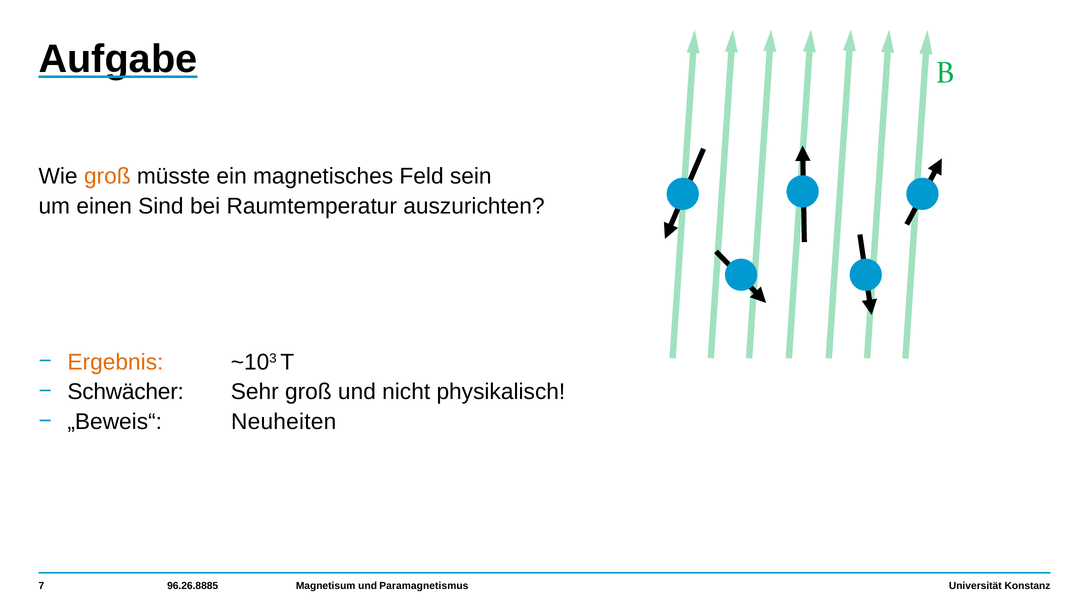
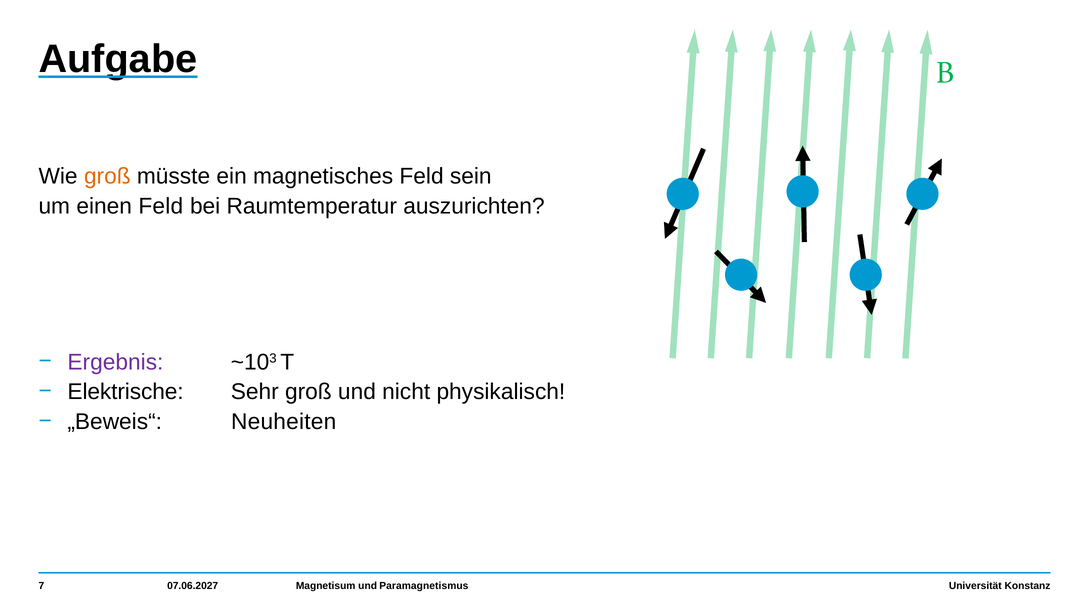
einen Sind: Sind -> Feld
Ergebnis colour: orange -> purple
Schwächer: Schwächer -> Elektrische
96.26.8885: 96.26.8885 -> 07.06.2027
